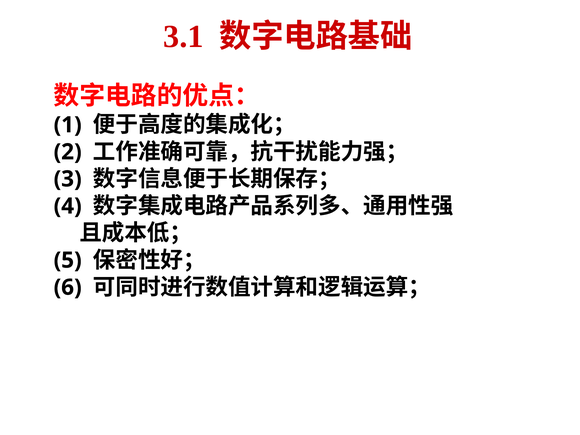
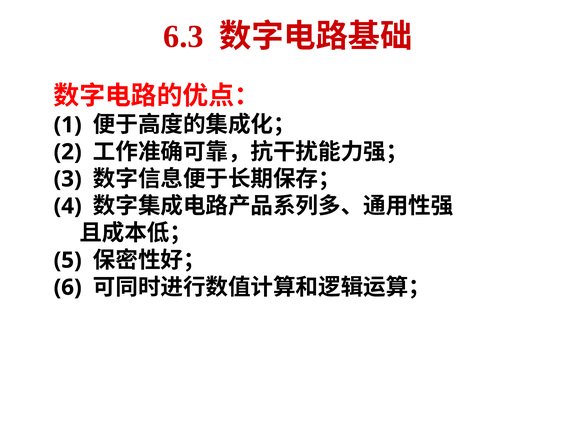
3.1: 3.1 -> 6.3
